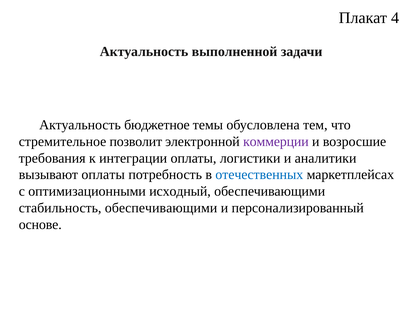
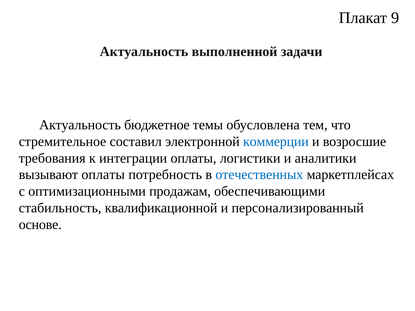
4: 4 -> 9
позволит: позволит -> составил
коммерции colour: purple -> blue
исходный: исходный -> продажам
стабильность обеспечивающими: обеспечивающими -> квалификационной
